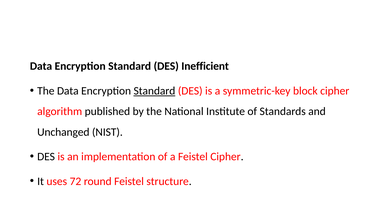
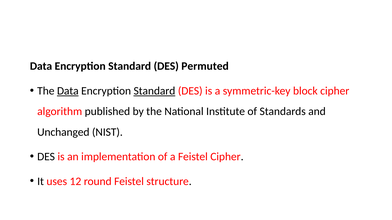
Inefficient: Inefficient -> Permuted
Data at (68, 91) underline: none -> present
72: 72 -> 12
